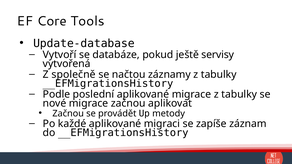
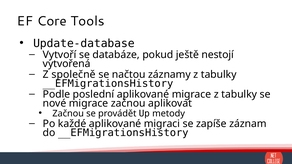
servisy: servisy -> nestojí
